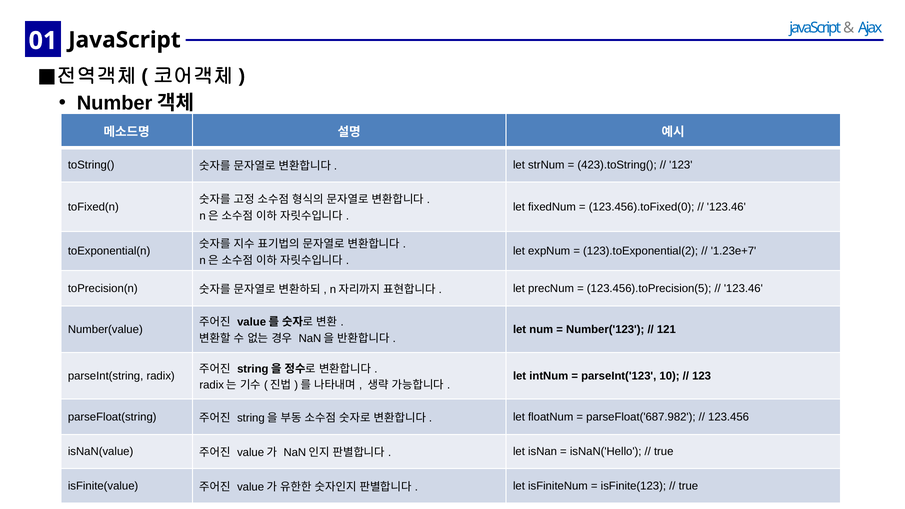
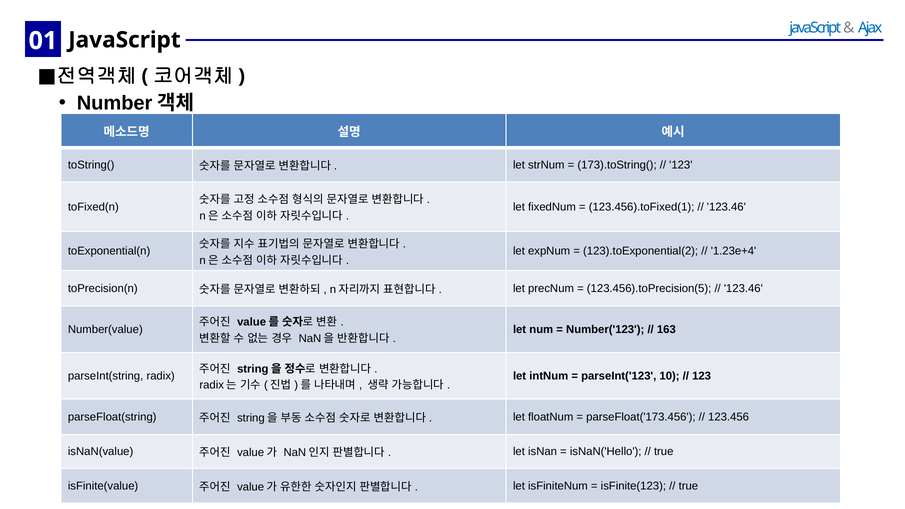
423).toString(: 423).toString( -> 173).toString(
123.456).toFixed(0: 123.456).toFixed(0 -> 123.456).toFixed(1
1.23e+7: 1.23e+7 -> 1.23e+4
121: 121 -> 163
parseFloat('687.982: parseFloat('687.982 -> parseFloat('173.456
